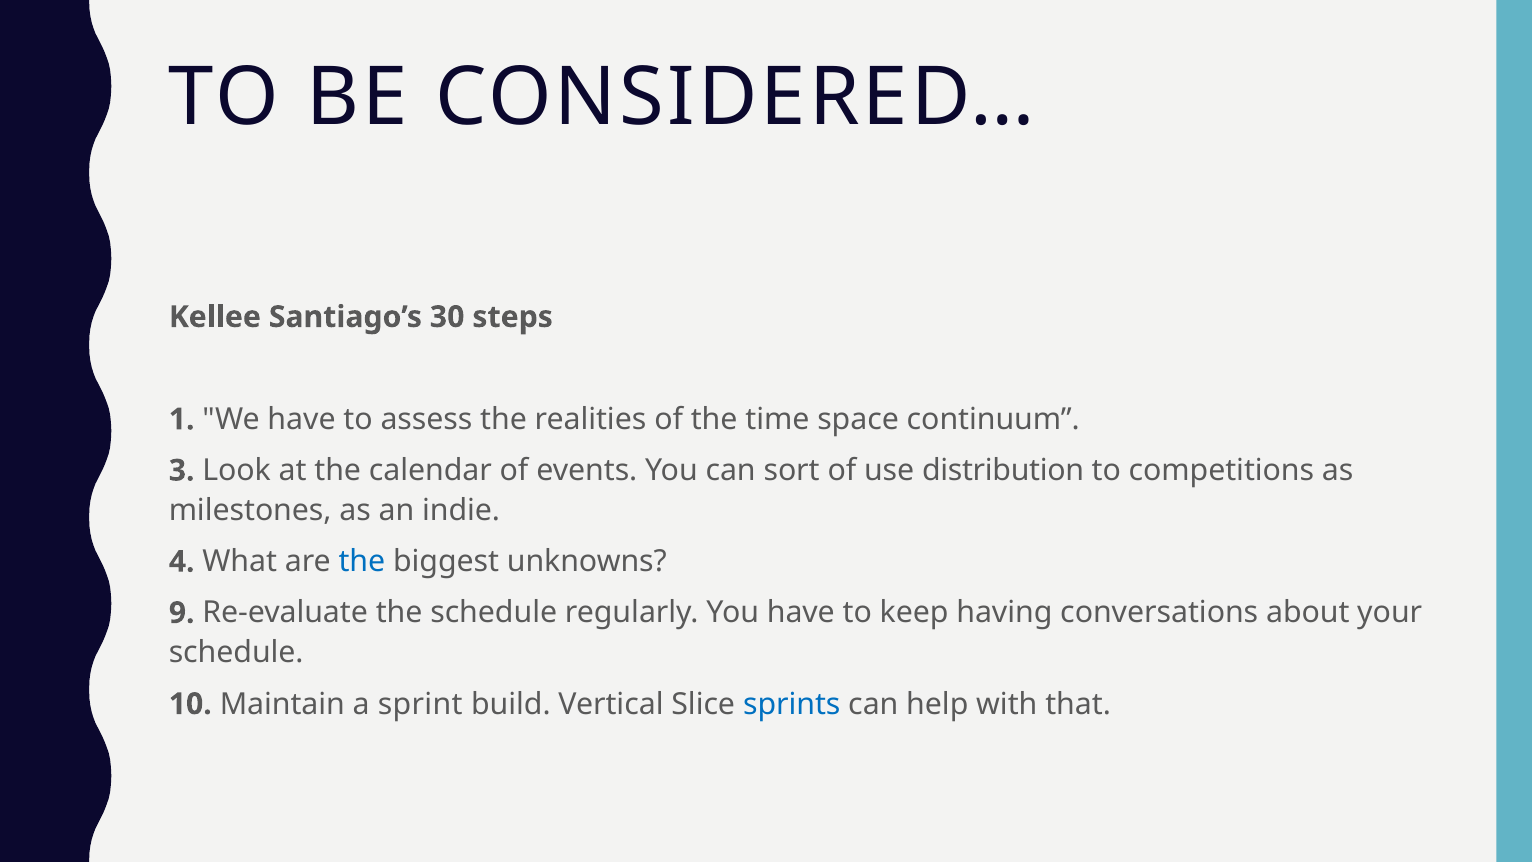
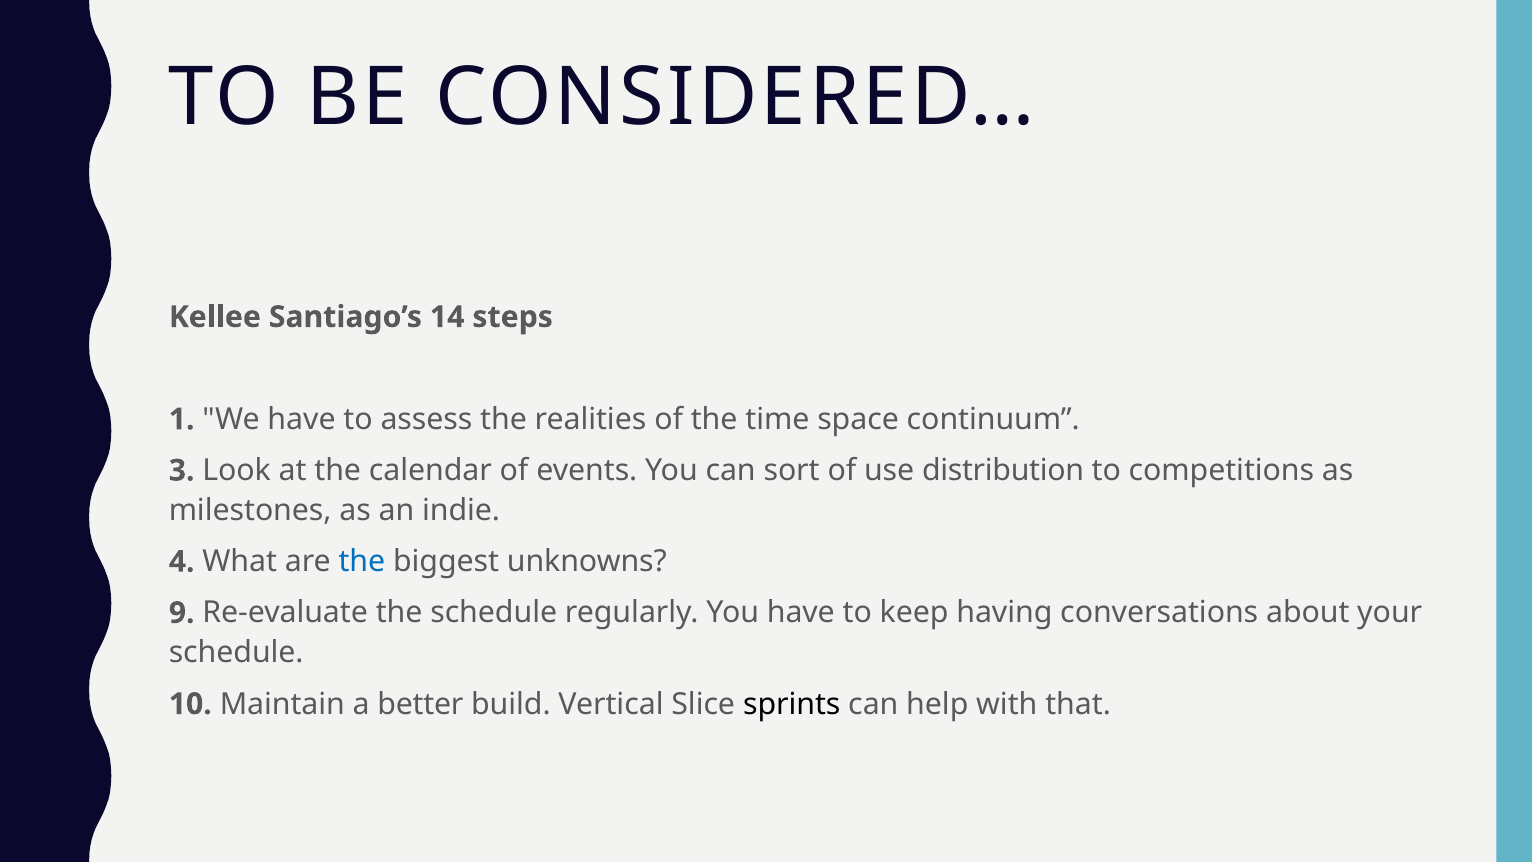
30: 30 -> 14
sprint: sprint -> better
sprints colour: blue -> black
